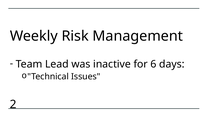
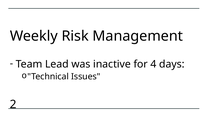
6: 6 -> 4
